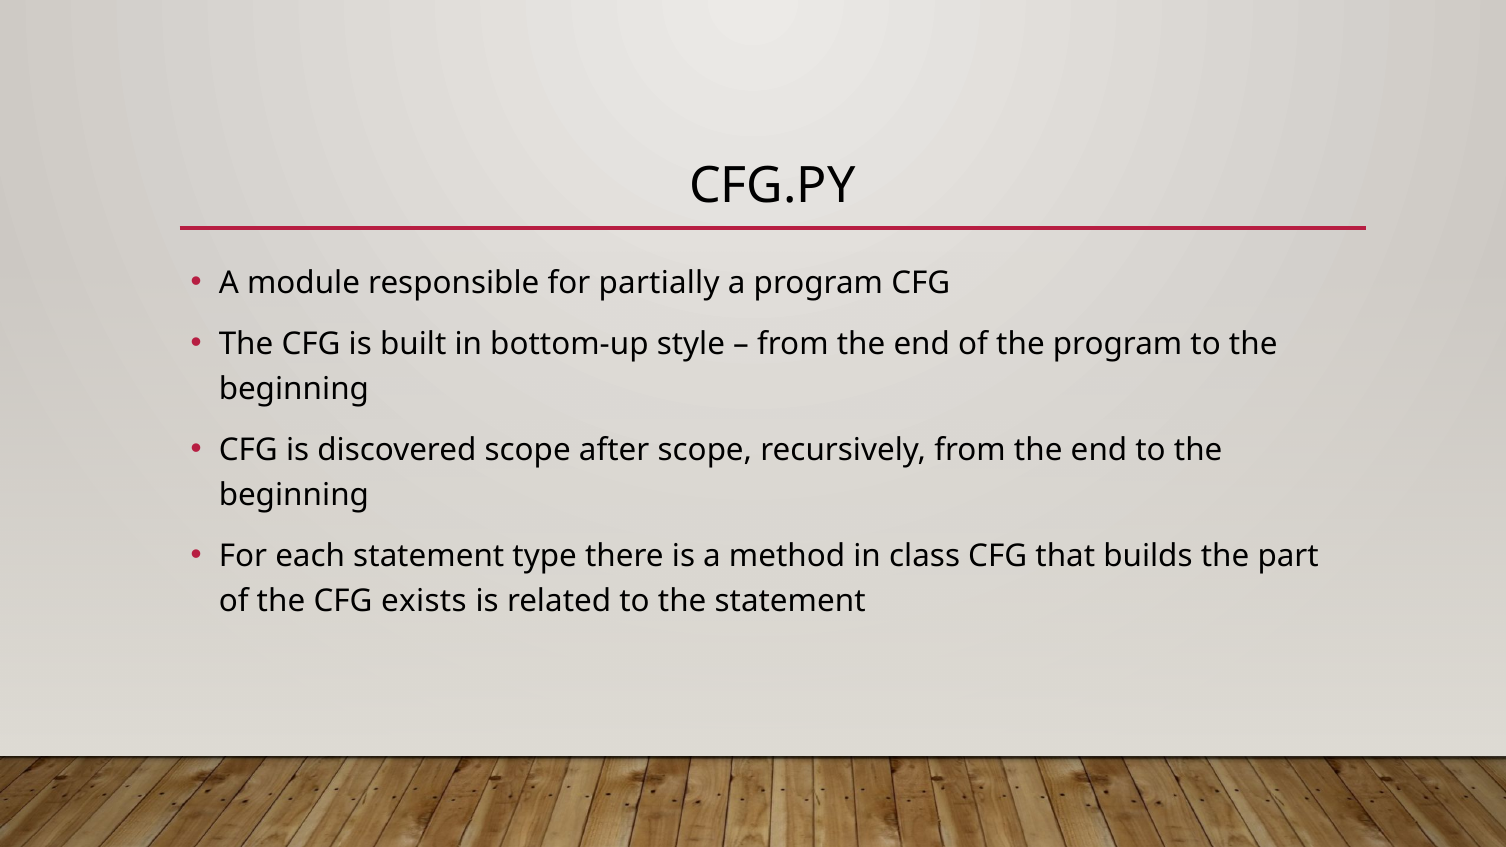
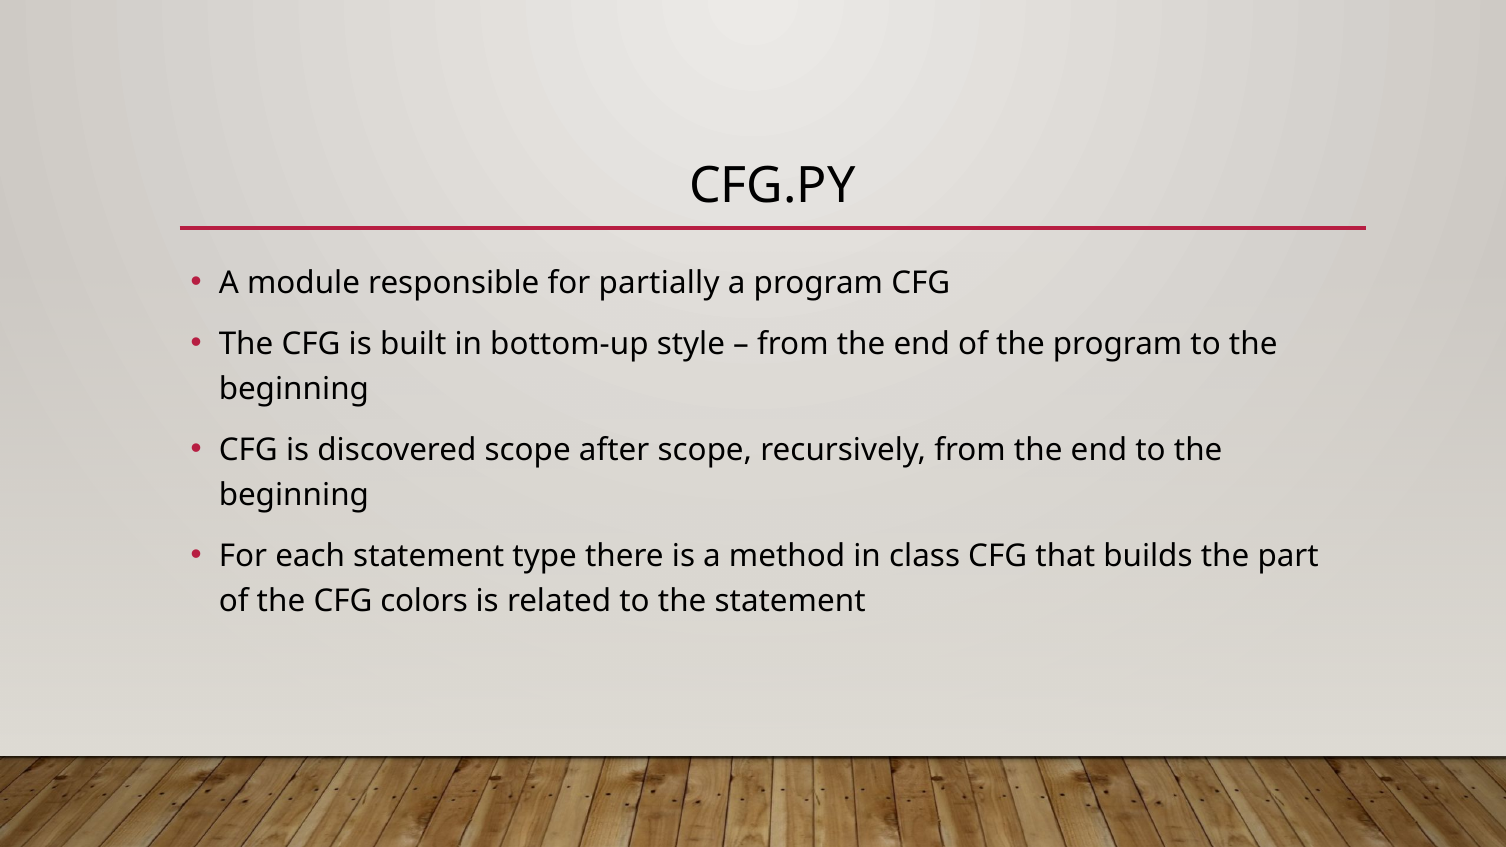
exists: exists -> colors
